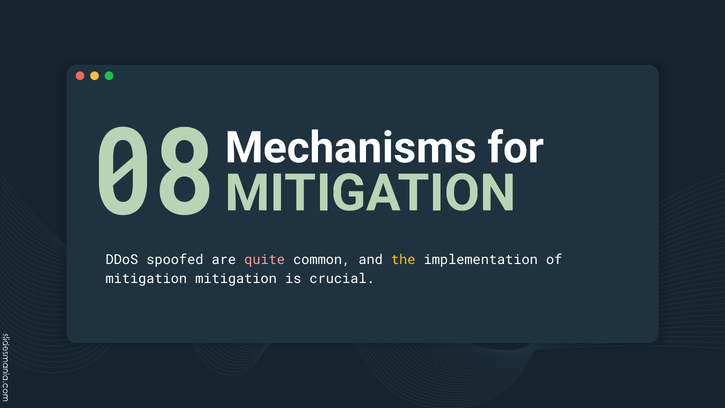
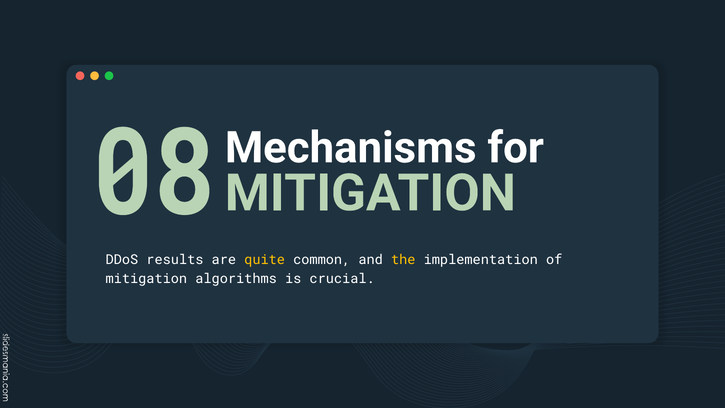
spoofed: spoofed -> results
quite colour: pink -> yellow
mitigation mitigation: mitigation -> algorithms
